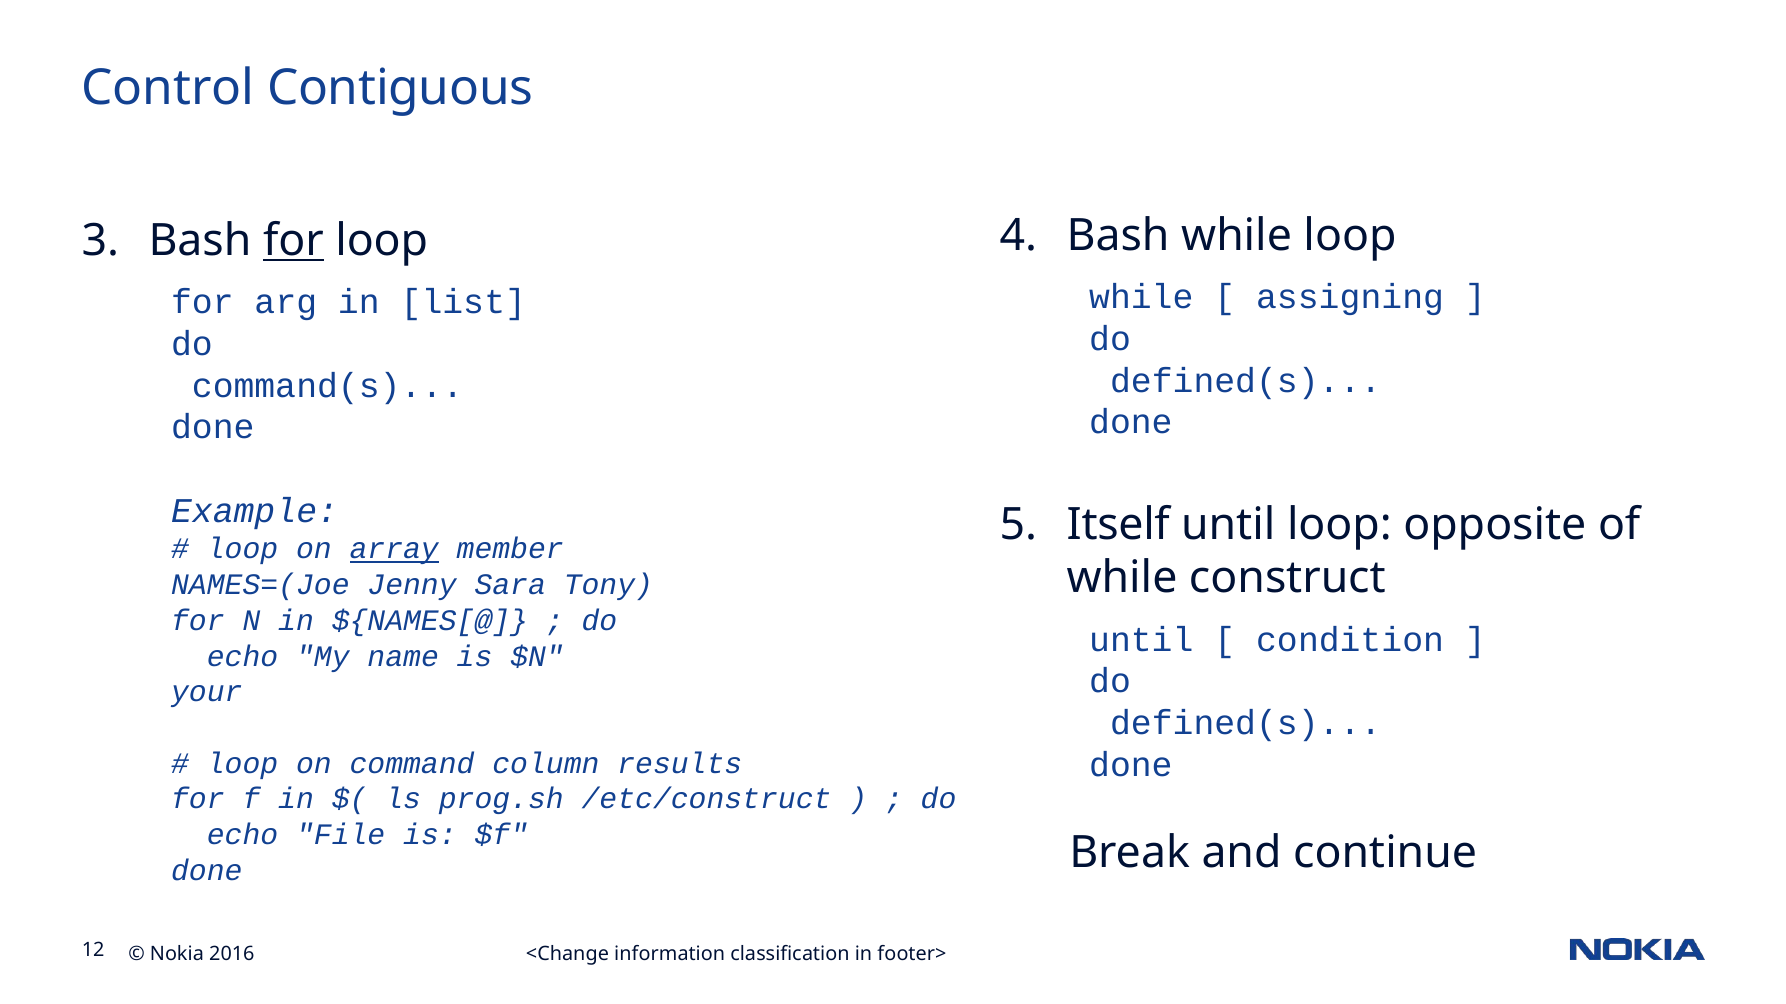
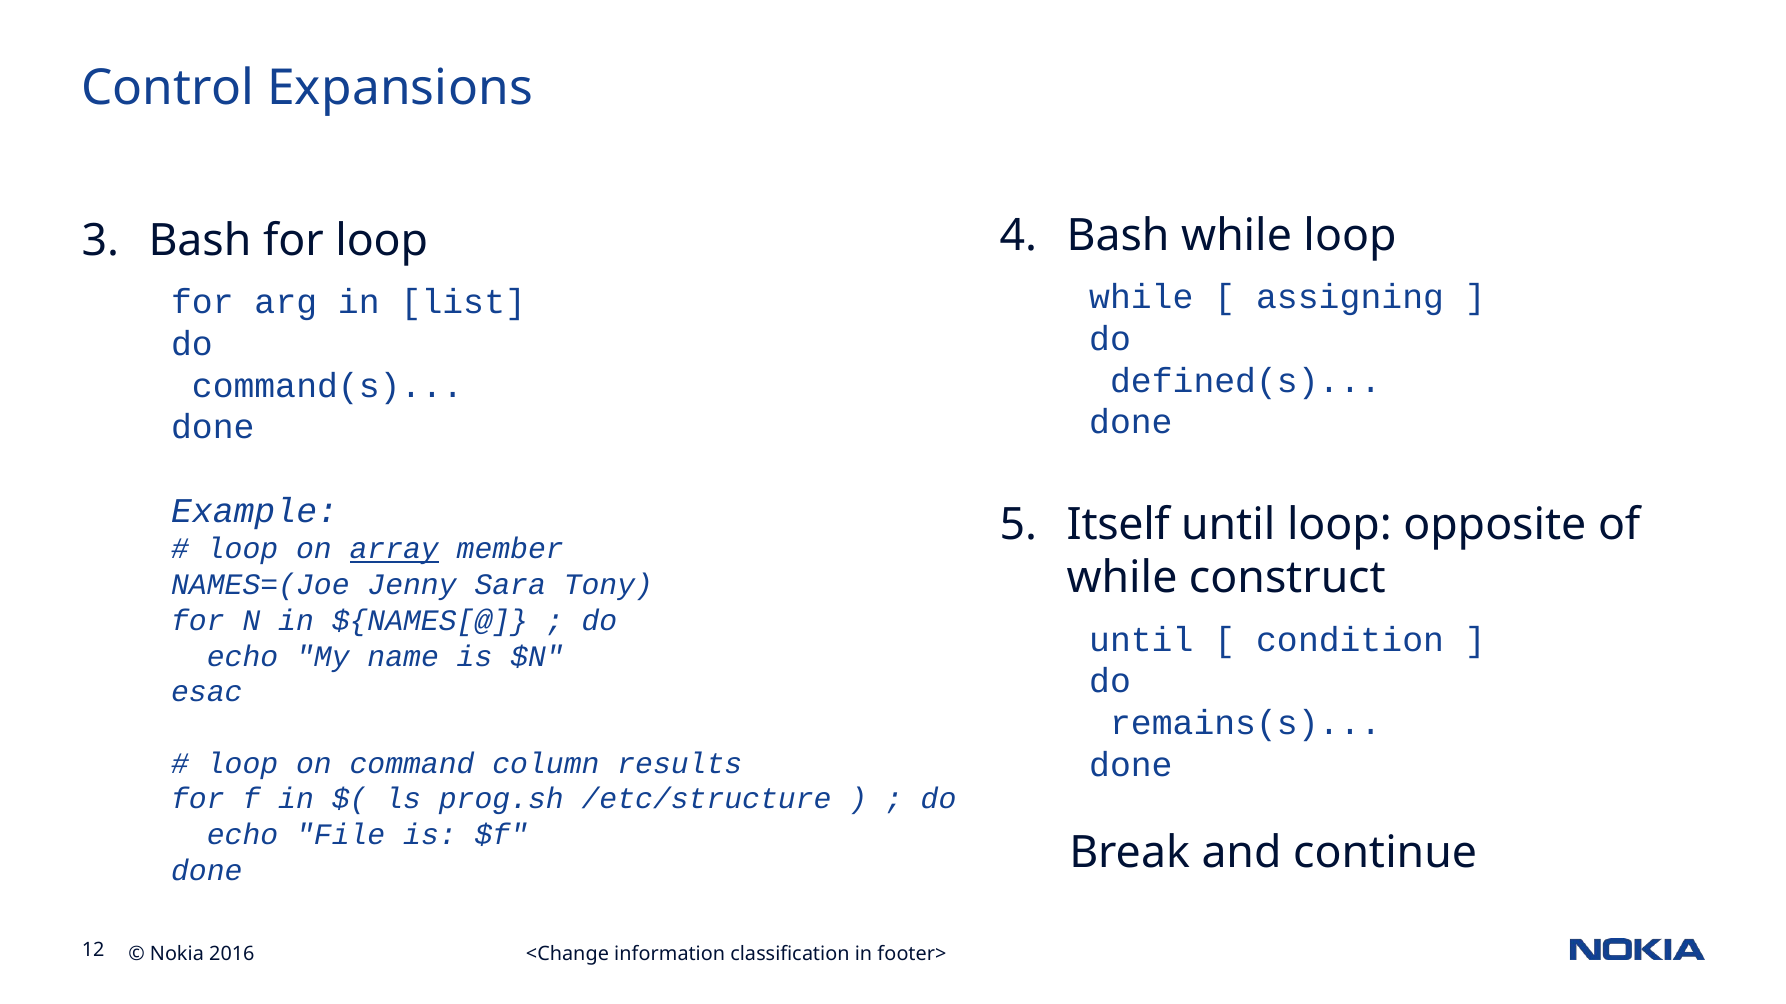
Contiguous: Contiguous -> Expansions
for at (293, 241) underline: present -> none
your: your -> esac
defined(s at (1246, 724): defined(s -> remains(s
/etc/construct: /etc/construct -> /etc/structure
